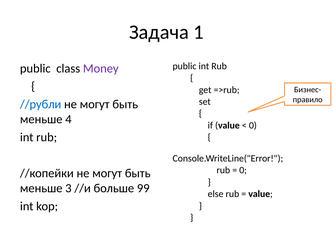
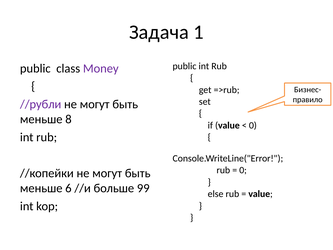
//рубли colour: blue -> purple
4: 4 -> 8
3: 3 -> 6
